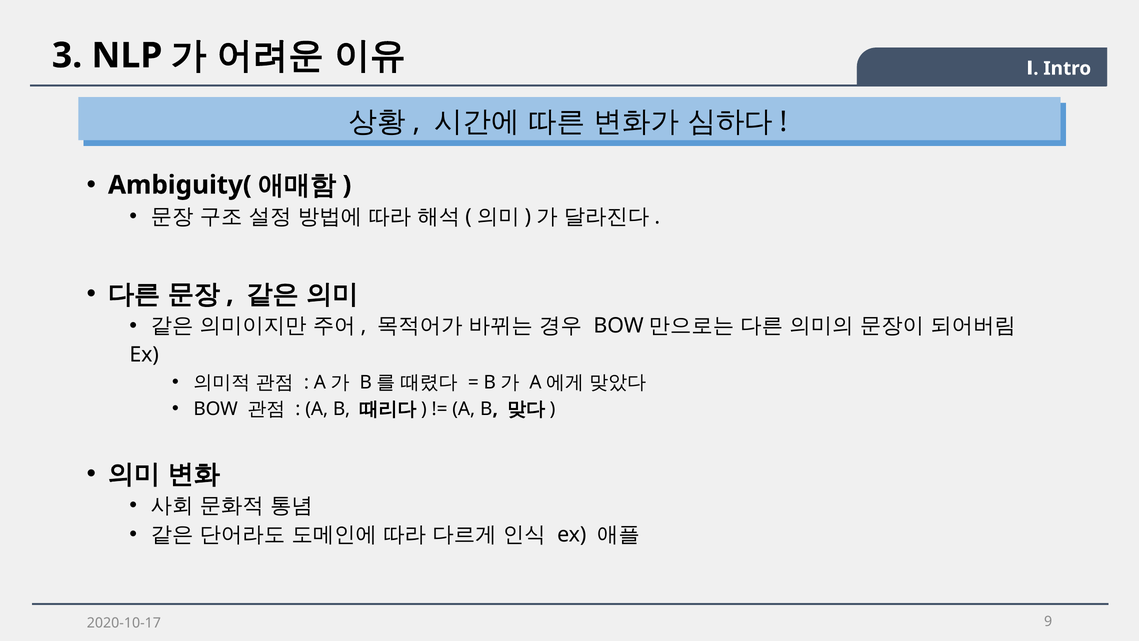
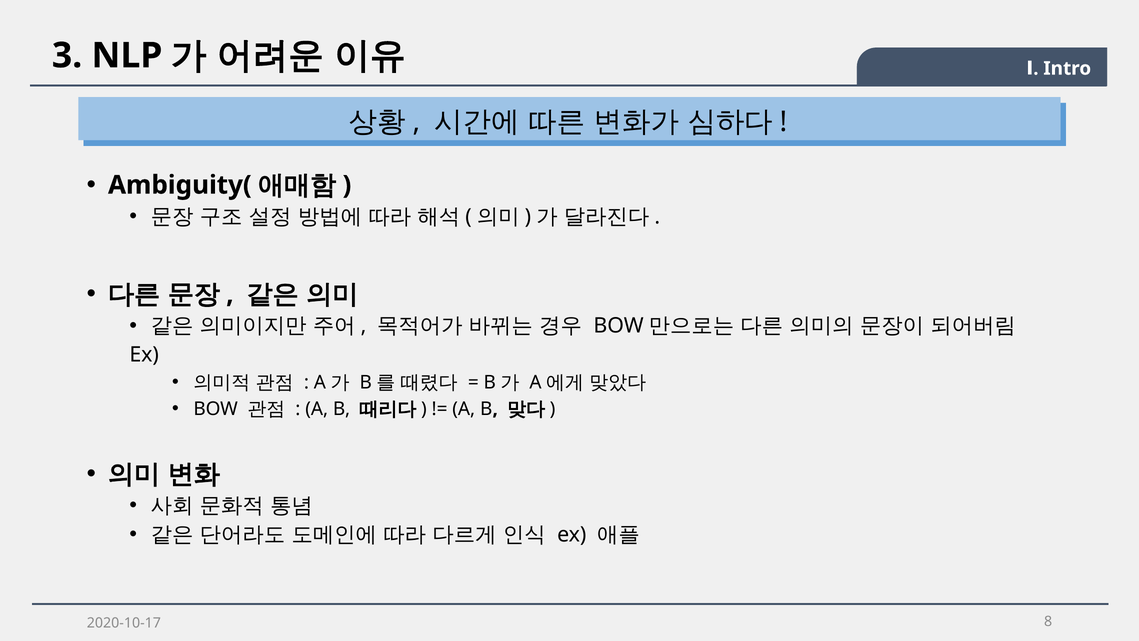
9: 9 -> 8
